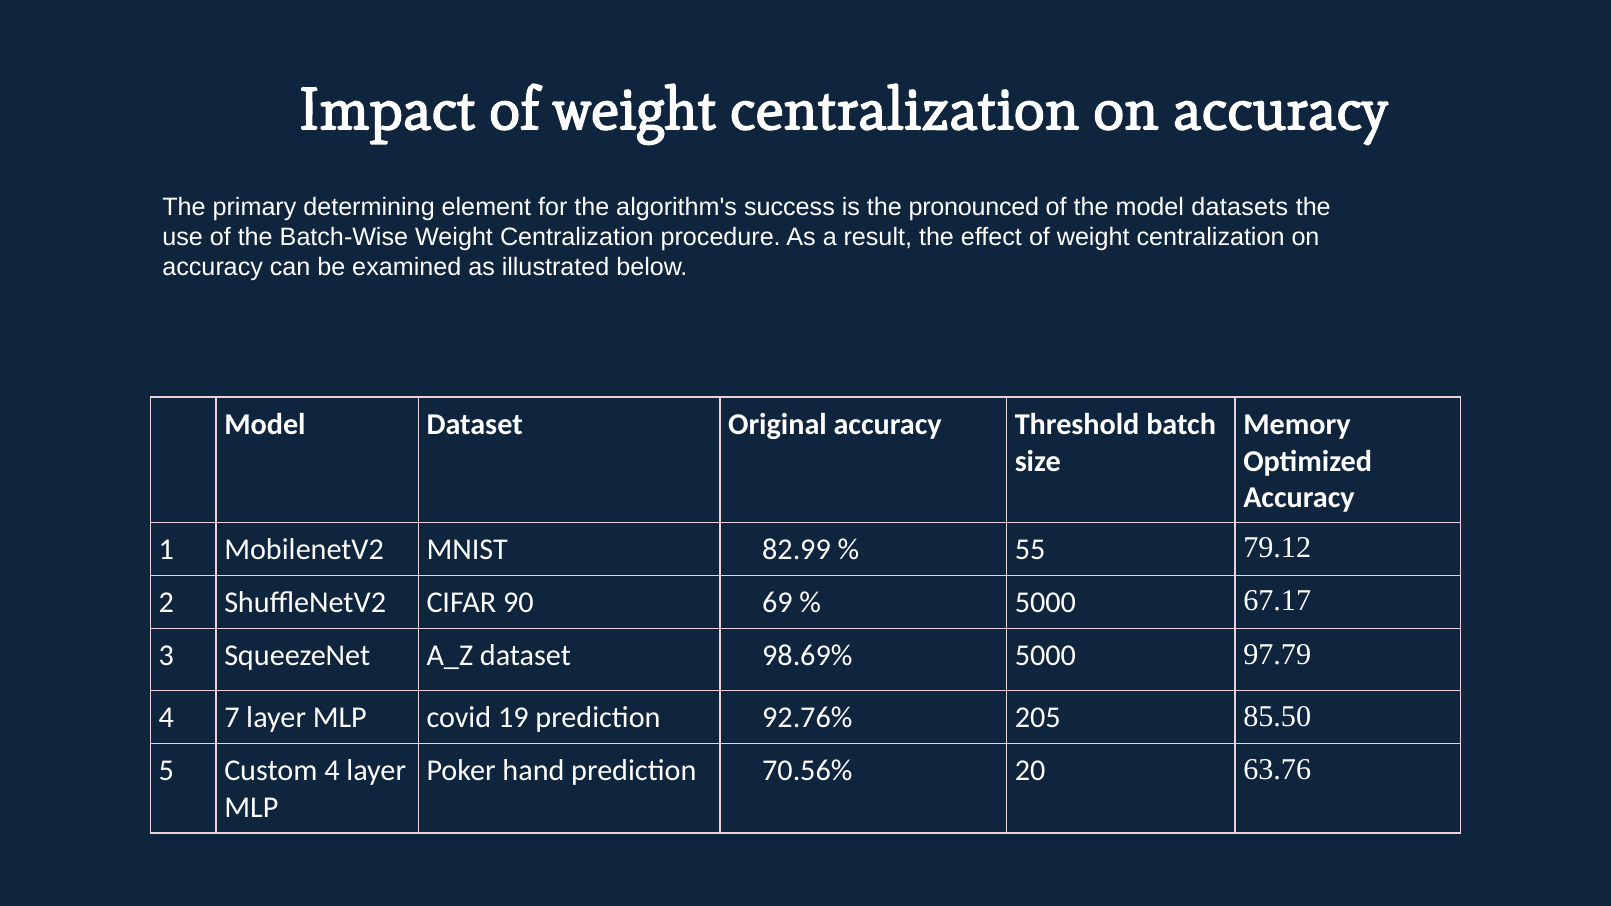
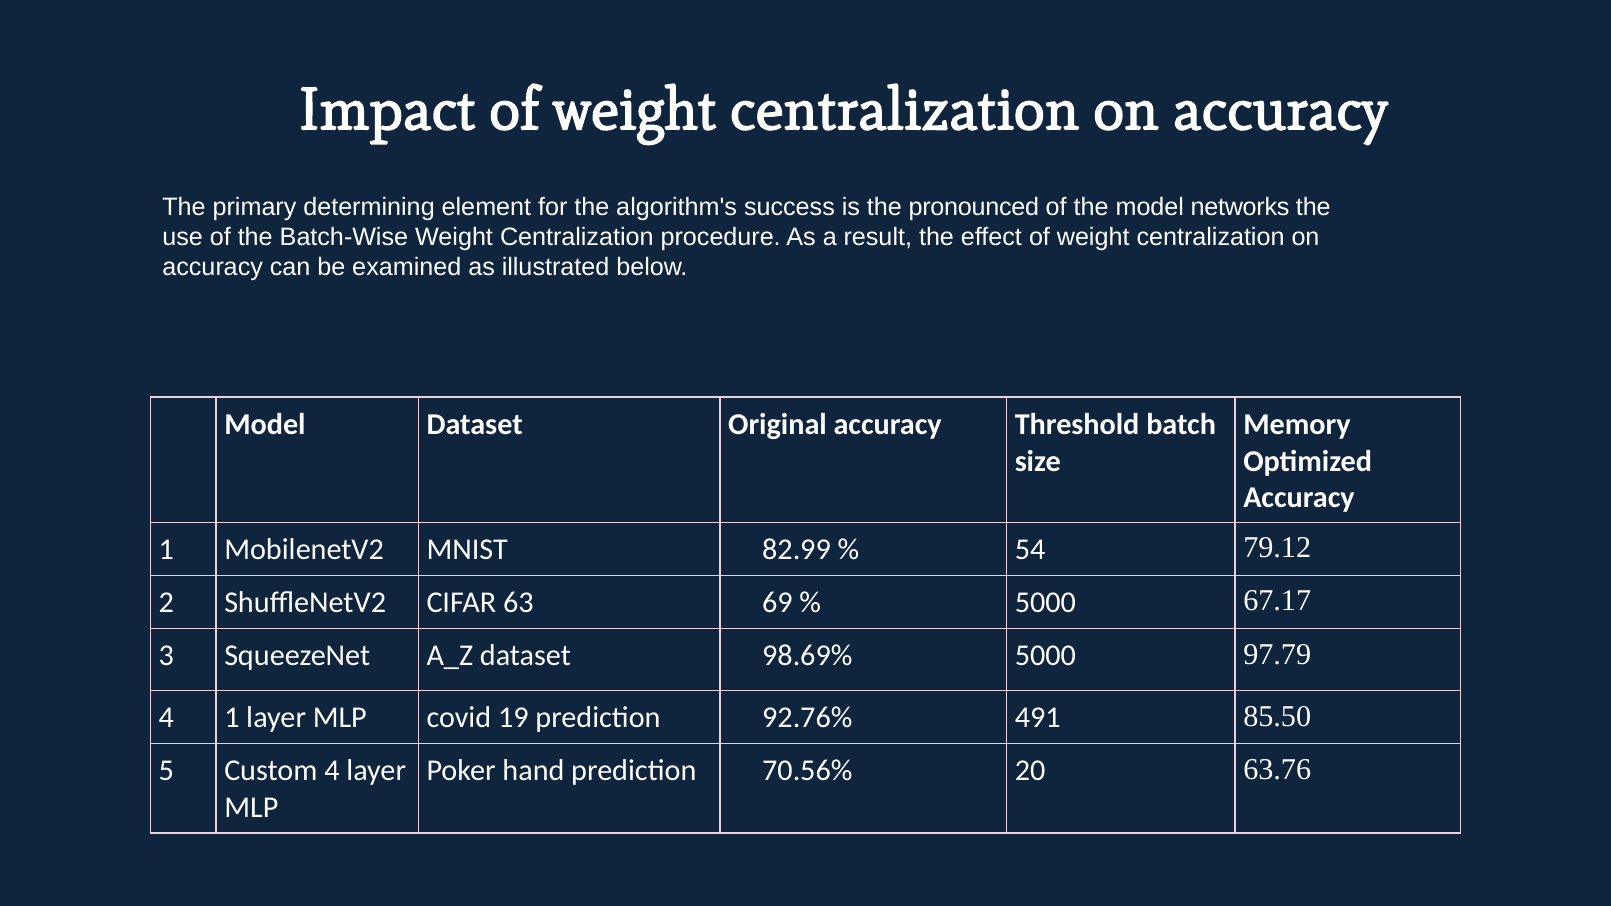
datasets: datasets -> networks
55: 55 -> 54
90: 90 -> 63
4 7: 7 -> 1
205: 205 -> 491
